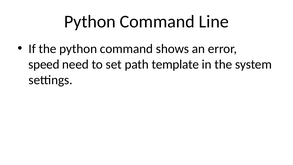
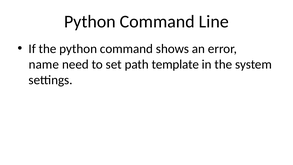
speed: speed -> name
